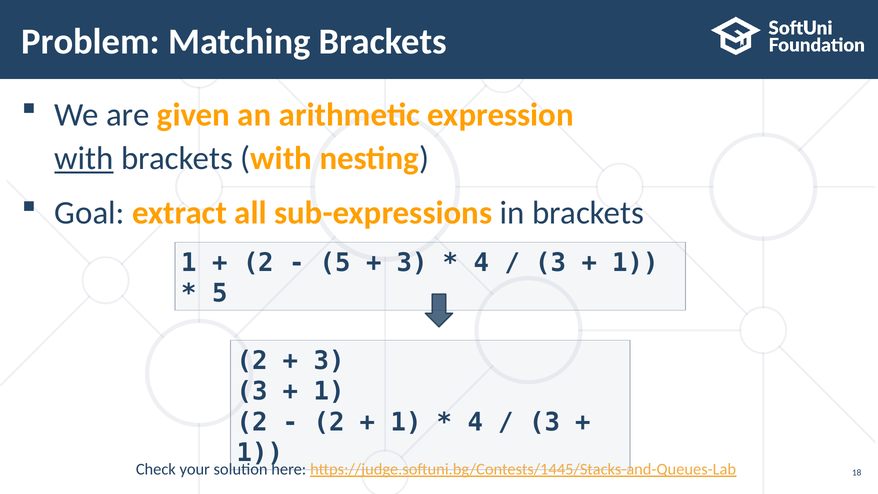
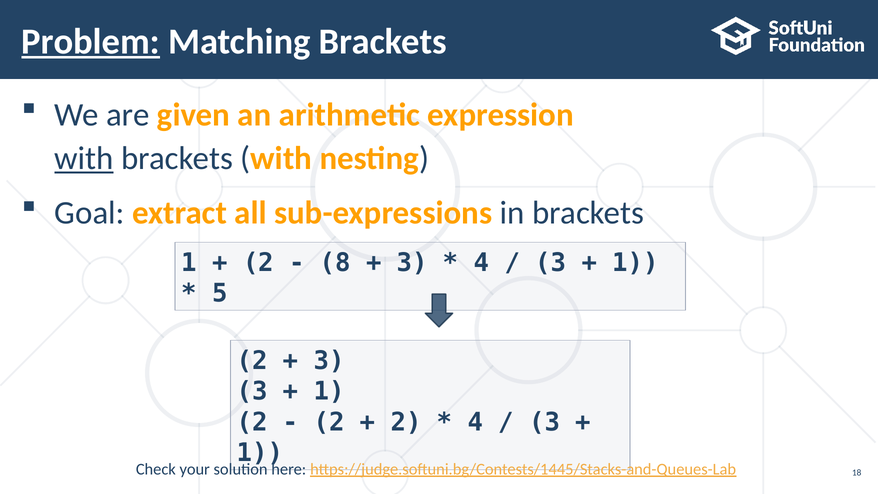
Problem underline: none -> present
5 at (335, 263): 5 -> 8
1 at (406, 422): 1 -> 2
